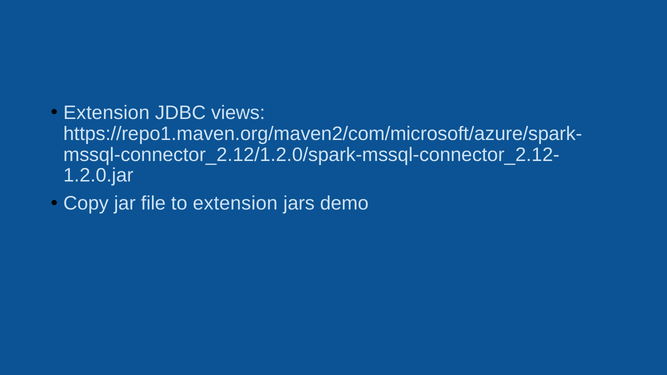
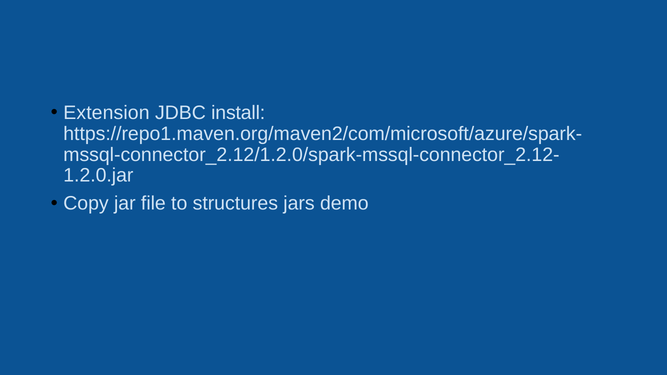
views: views -> install
to extension: extension -> structures
